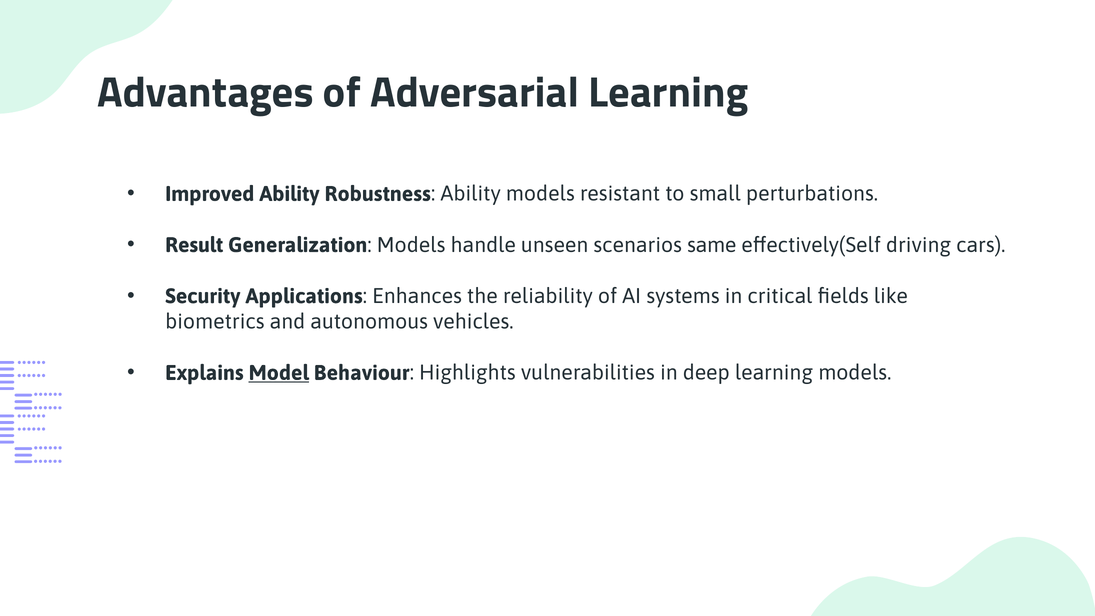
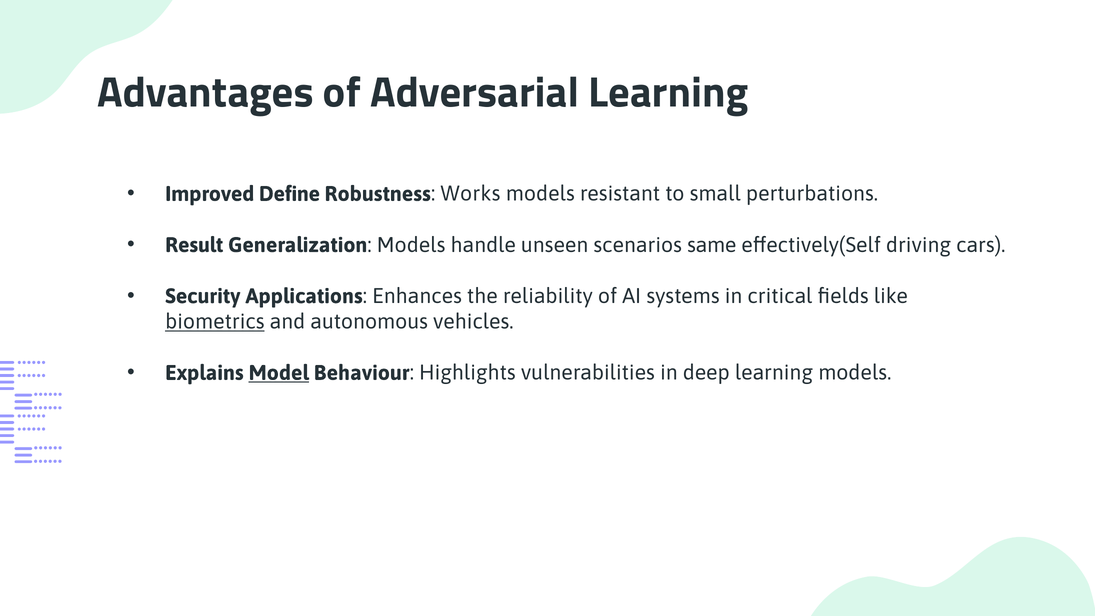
Improved Ability: Ability -> Define
Robustness Ability: Ability -> Works
biometrics underline: none -> present
